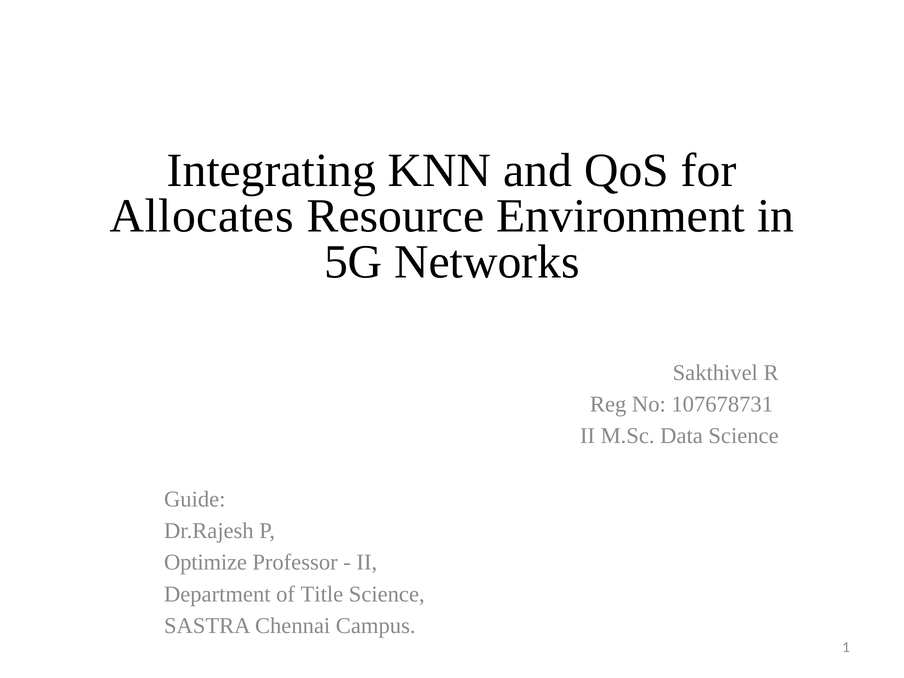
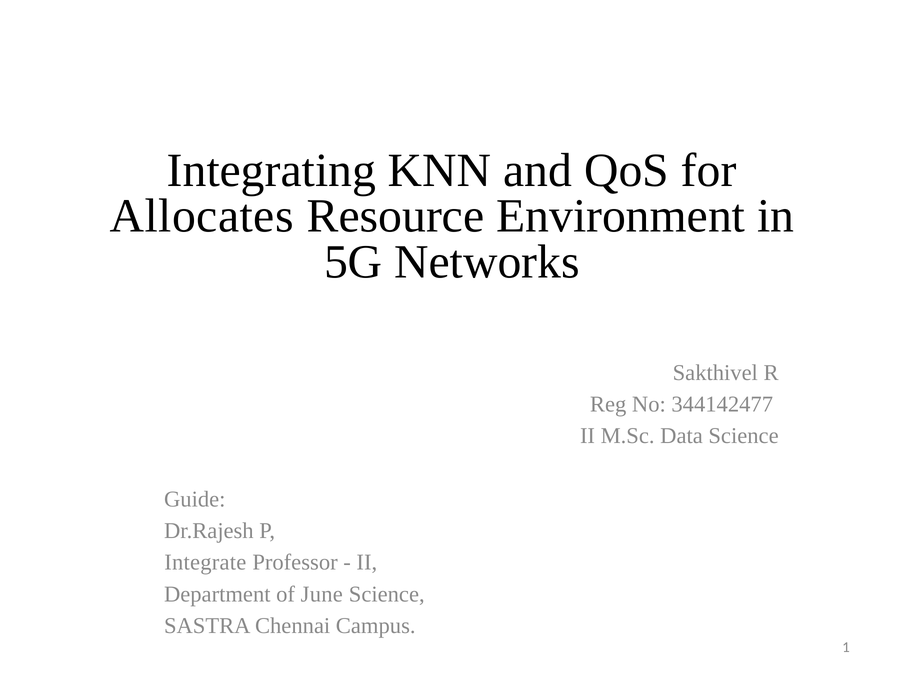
107678731: 107678731 -> 344142477
Optimize: Optimize -> Integrate
Title: Title -> June
